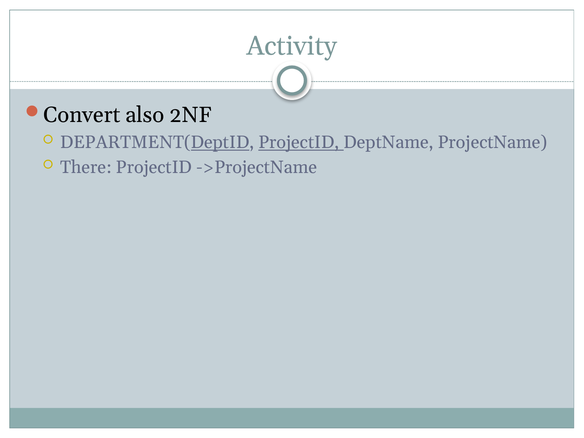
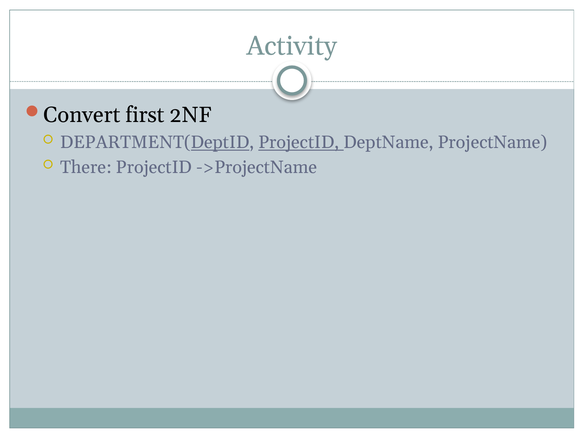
also: also -> first
